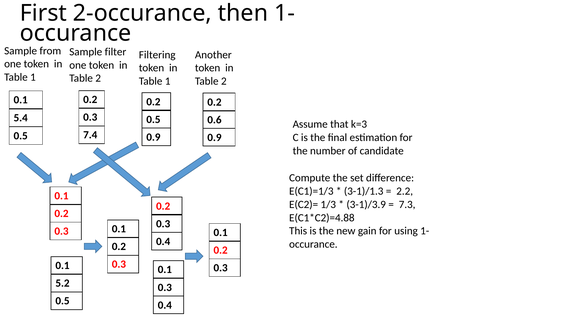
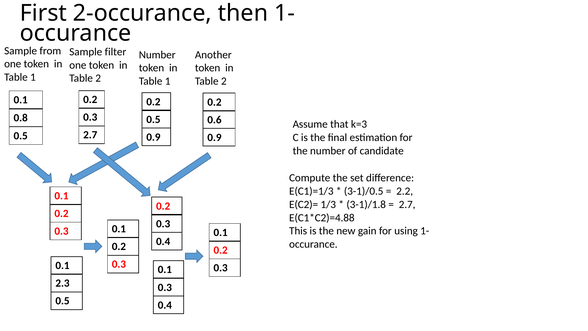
Filtering at (157, 55): Filtering -> Number
5.4: 5.4 -> 0.8
7.4 at (90, 135): 7.4 -> 2.7
3-1)/1.3: 3-1)/1.3 -> 3-1)/0.5
3-1)/3.9: 3-1)/3.9 -> 3-1)/1.8
7.3 at (407, 204): 7.3 -> 2.7
5.2: 5.2 -> 2.3
